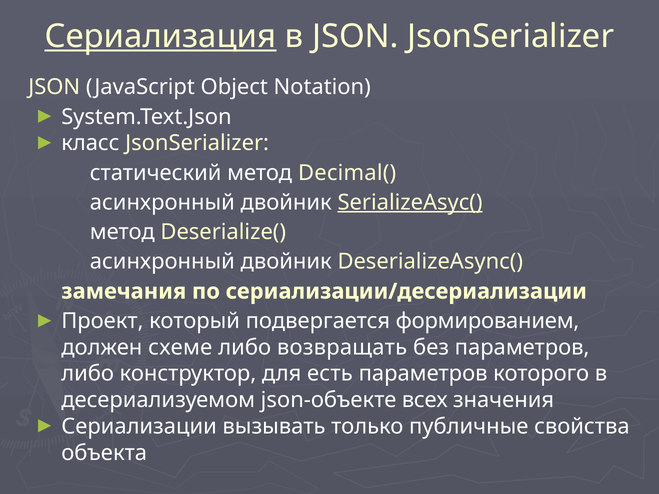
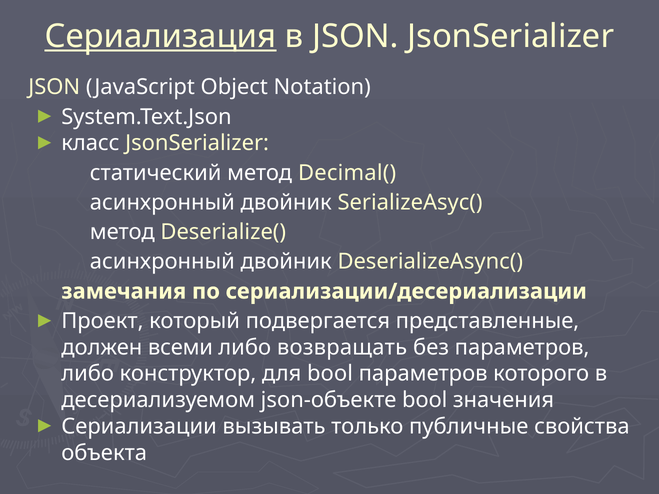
SerializeAsyc( underline: present -> none
формированием: формированием -> представленные
схеме: схеме -> всеми
для есть: есть -> bool
json-объекте всех: всех -> bool
